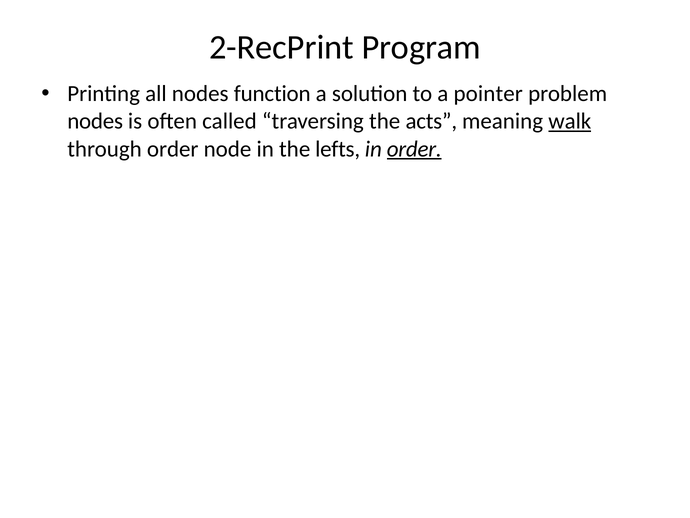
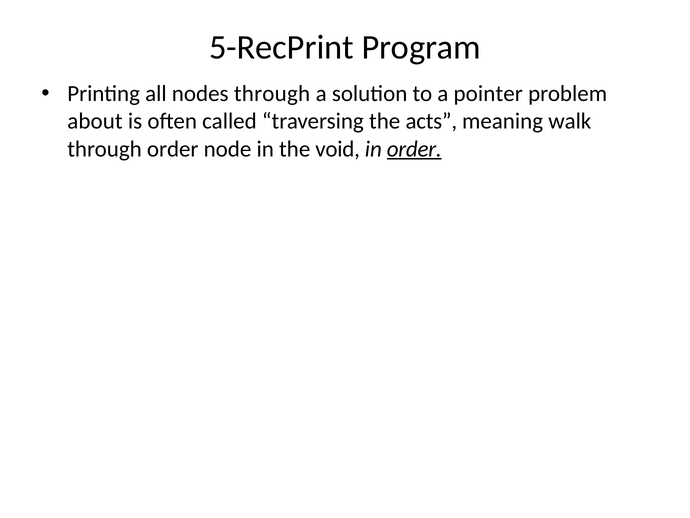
2-RecPrint: 2-RecPrint -> 5-RecPrint
nodes function: function -> through
nodes at (95, 121): nodes -> about
walk underline: present -> none
lefts: lefts -> void
